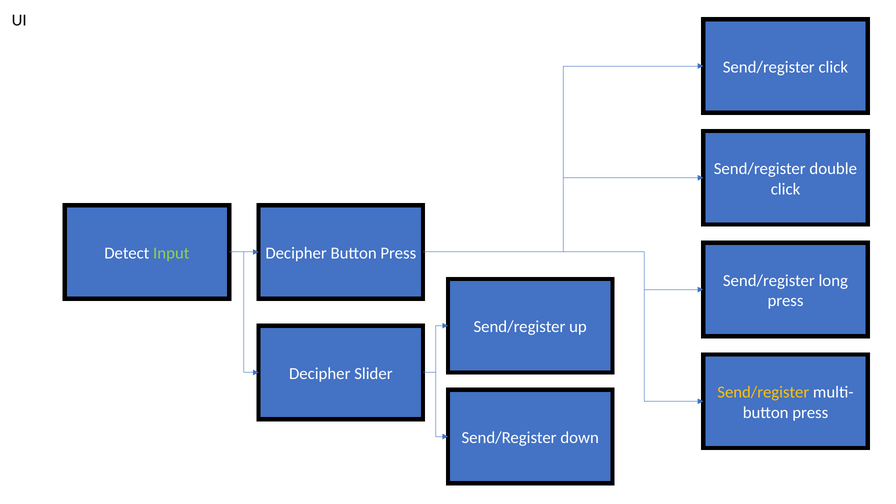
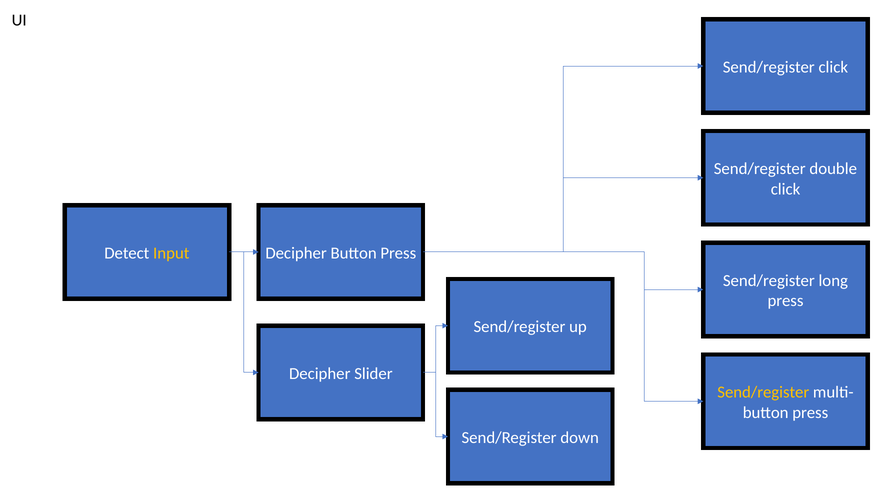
Input colour: light green -> yellow
